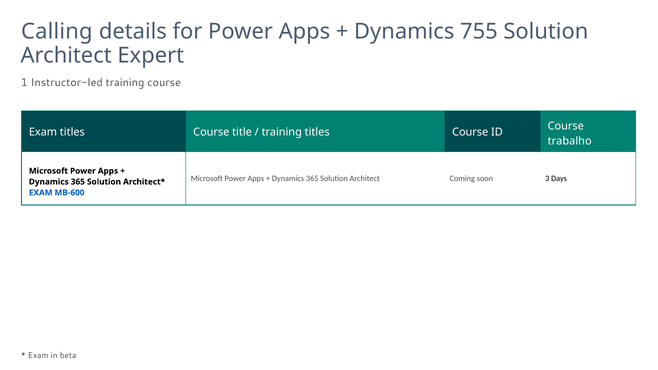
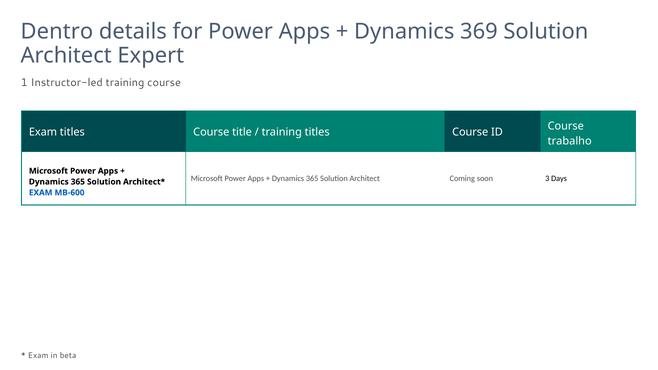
Calling: Calling -> Dentro
755: 755 -> 369
